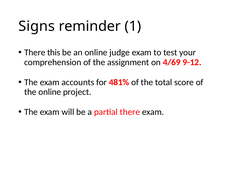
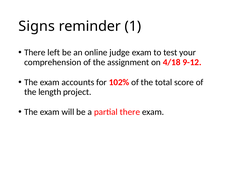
this: this -> left
4/69: 4/69 -> 4/18
481%: 481% -> 102%
the online: online -> length
